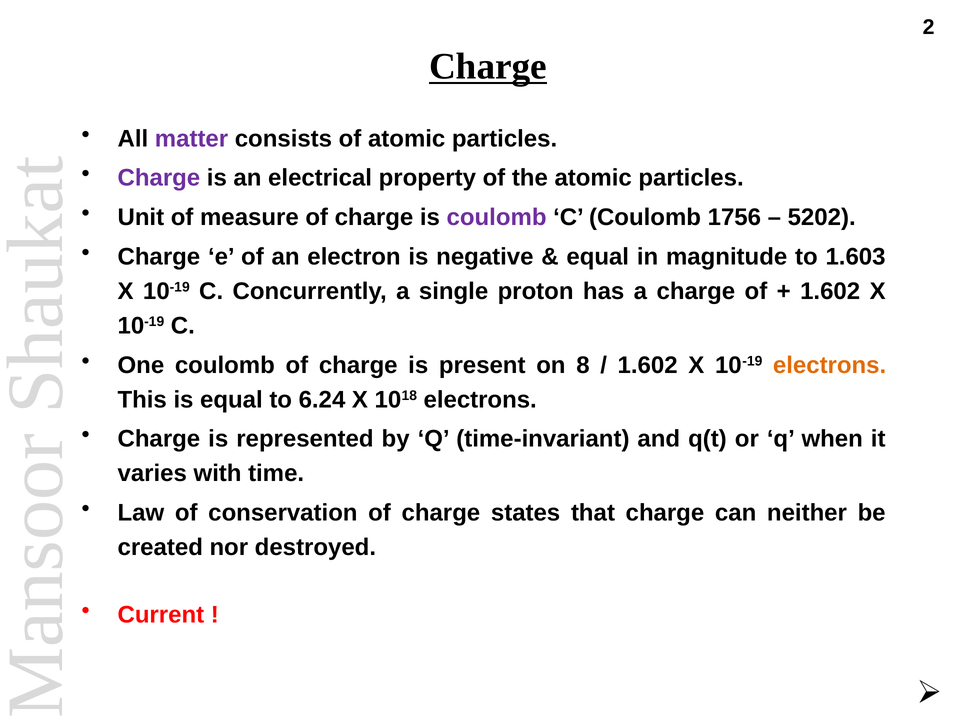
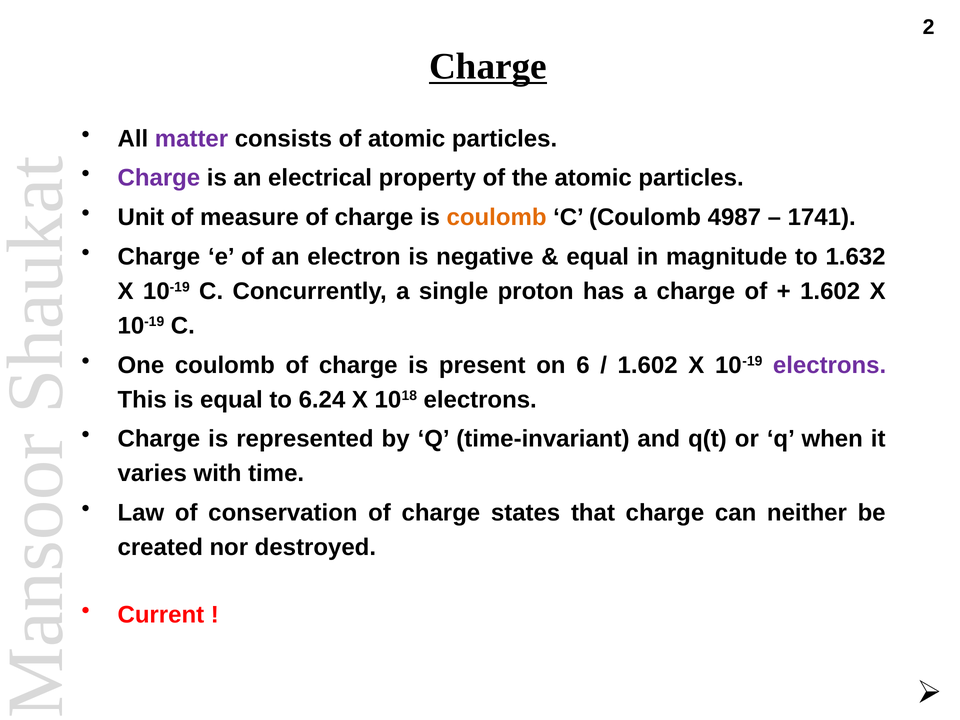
coulomb at (497, 217) colour: purple -> orange
1756: 1756 -> 4987
5202: 5202 -> 1741
1.603: 1.603 -> 1.632
8: 8 -> 6
electrons at (830, 365) colour: orange -> purple
